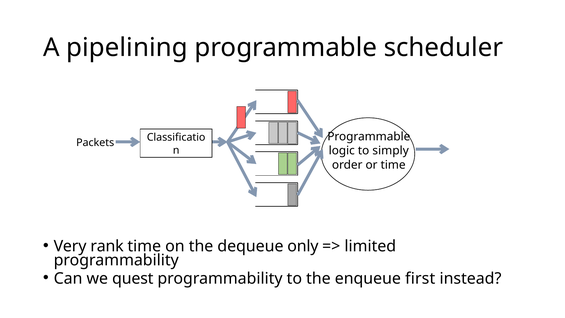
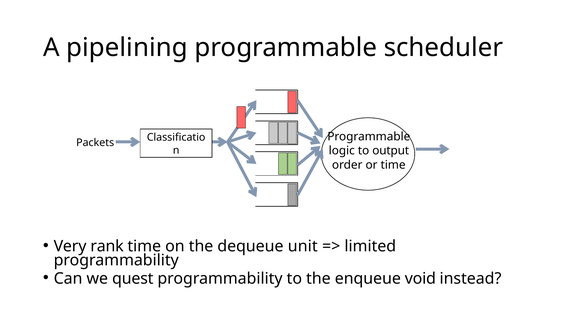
simply: simply -> output
only: only -> unit
first: first -> void
